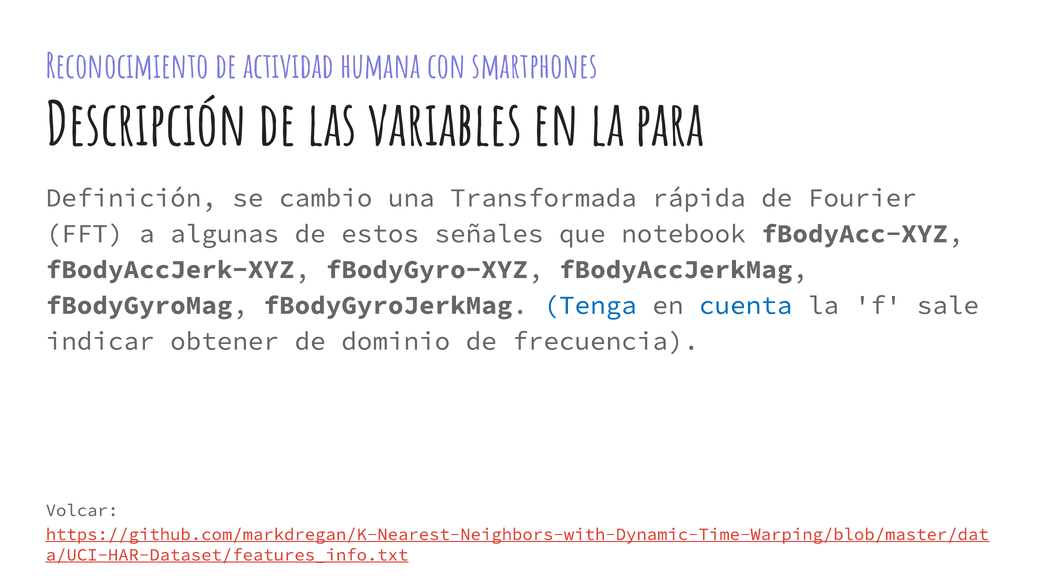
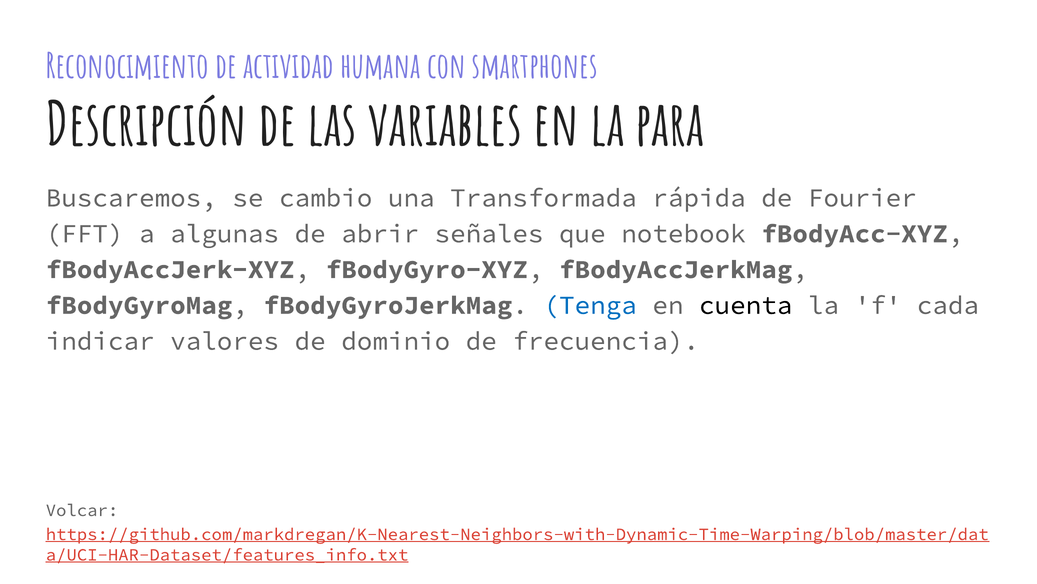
Definición: Definición -> Buscaremos
estos: estos -> abrir
cuenta colour: blue -> black
sale: sale -> cada
obtener: obtener -> valores
